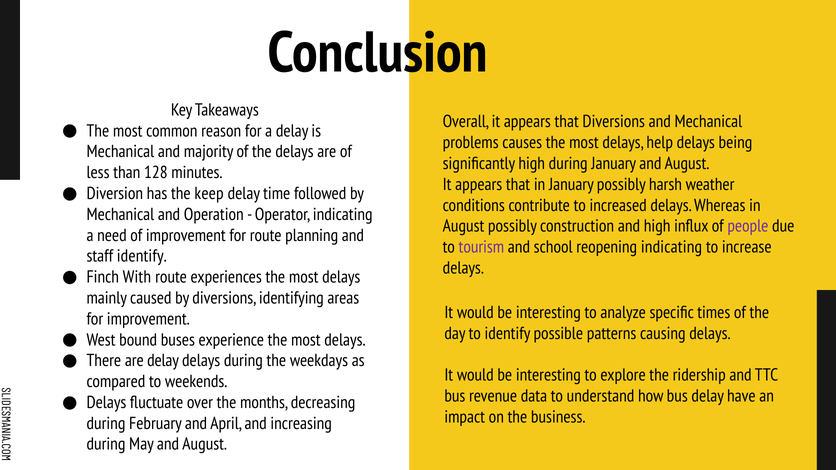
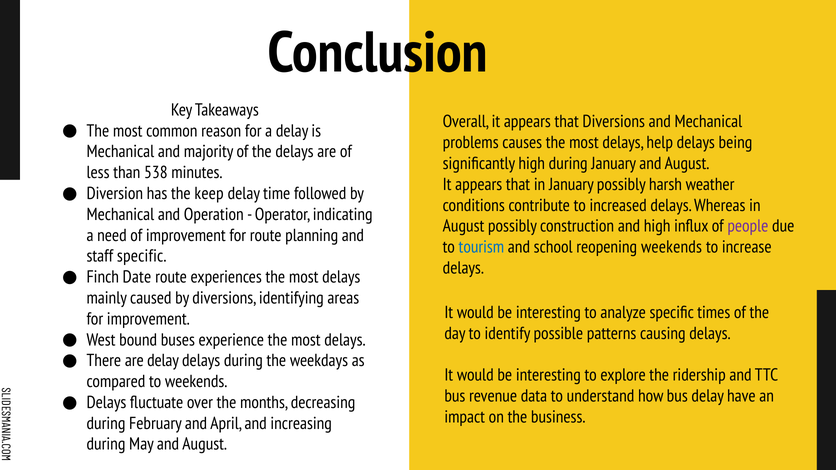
128: 128 -> 538
tourism colour: purple -> blue
reopening indicating: indicating -> weekends
staff identify: identify -> specific
With: With -> Date
